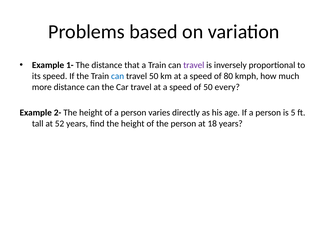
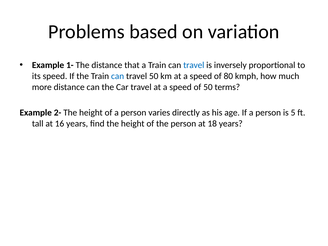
travel at (194, 65) colour: purple -> blue
every: every -> terms
52: 52 -> 16
